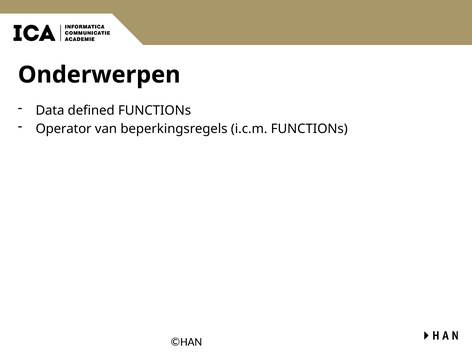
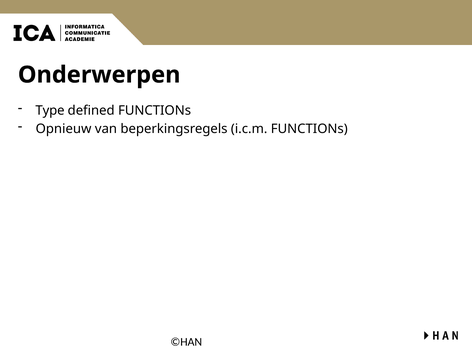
Data: Data -> Type
Operator: Operator -> Opnieuw
